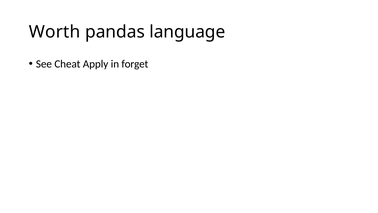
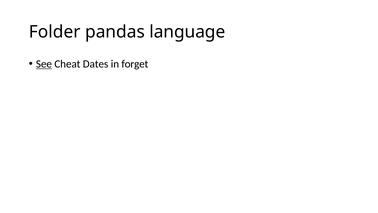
Worth: Worth -> Folder
See underline: none -> present
Apply: Apply -> Dates
